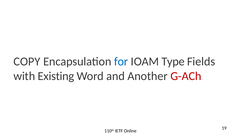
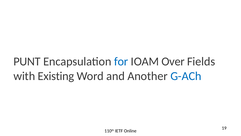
COPY: COPY -> PUNT
Type: Type -> Over
G-ACh colour: red -> blue
